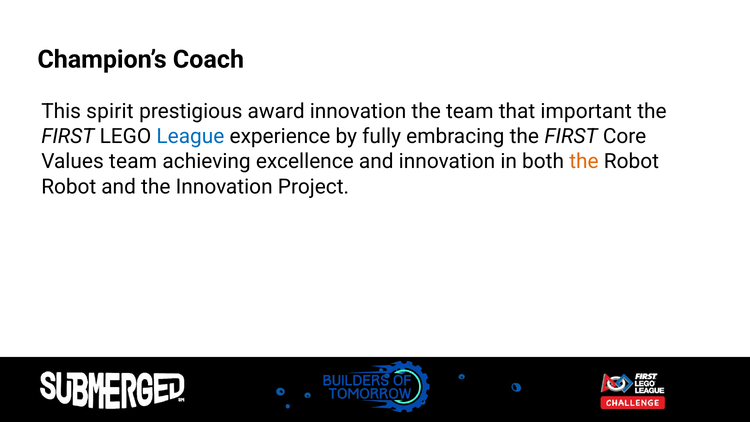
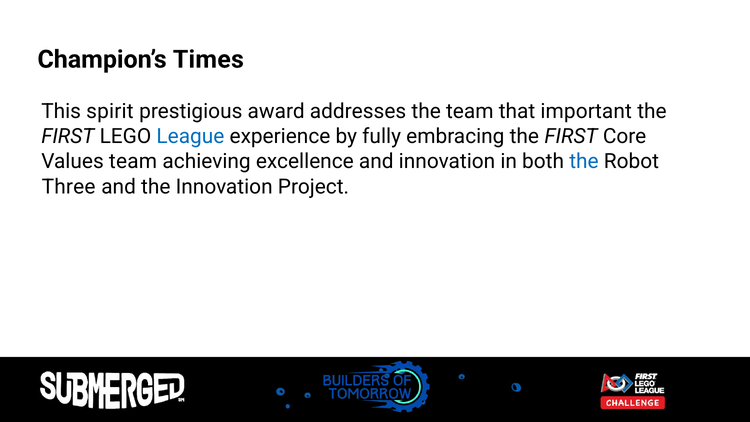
Coach: Coach -> Times
award innovation: innovation -> addresses
the at (584, 162) colour: orange -> blue
Robot at (69, 187): Robot -> Three
